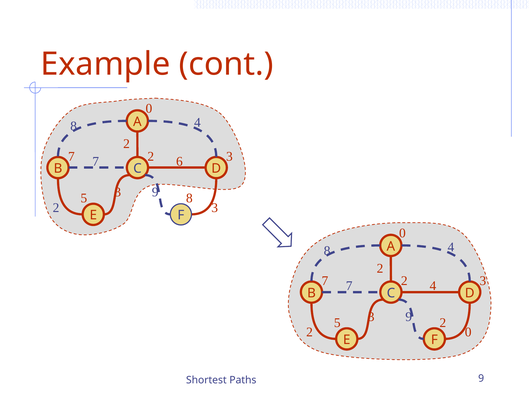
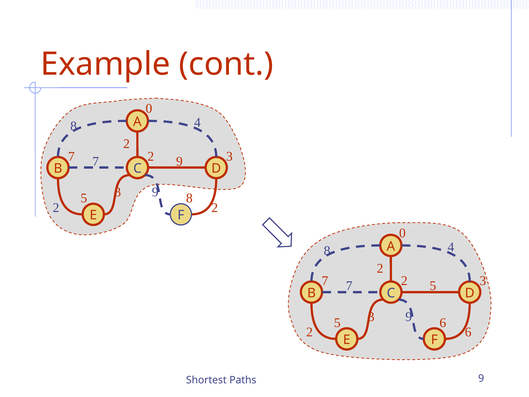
7 6: 6 -> 9
3 at (215, 208): 3 -> 2
4 at (433, 286): 4 -> 5
5 2: 2 -> 6
2 0: 0 -> 6
